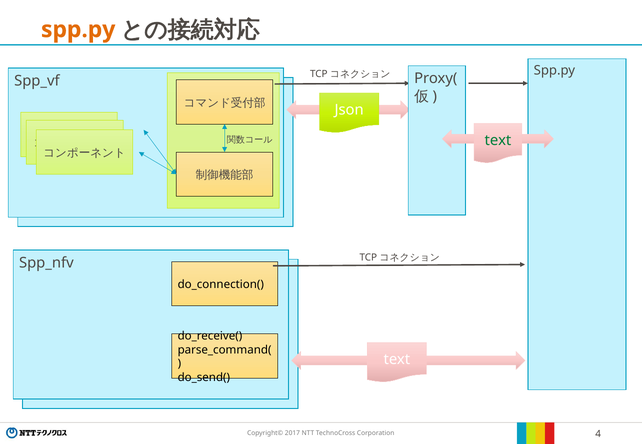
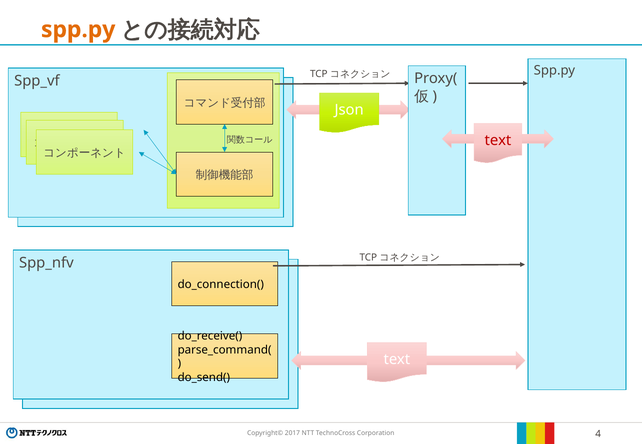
text at (498, 140) colour: green -> red
